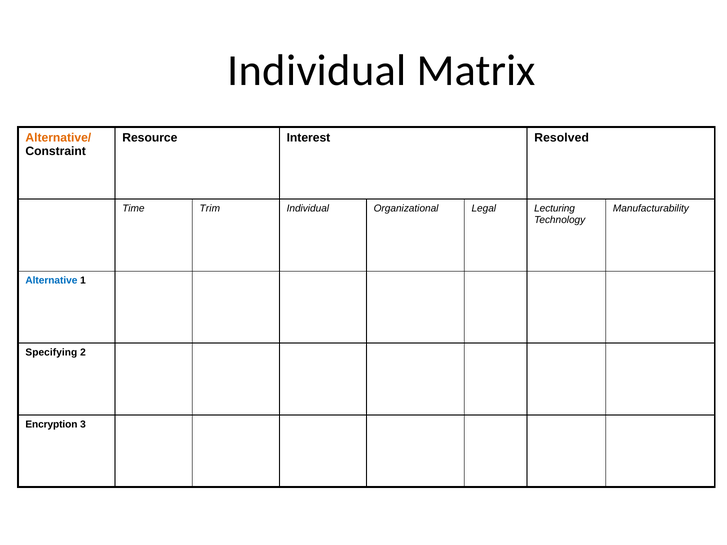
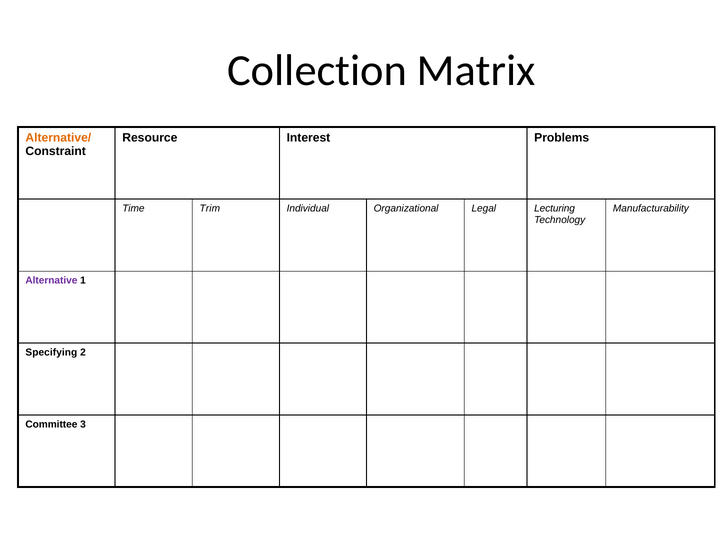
Individual at (317, 71): Individual -> Collection
Resolved: Resolved -> Problems
Alternative colour: blue -> purple
Encryption: Encryption -> Committee
